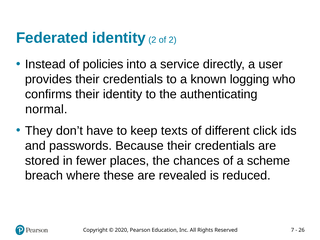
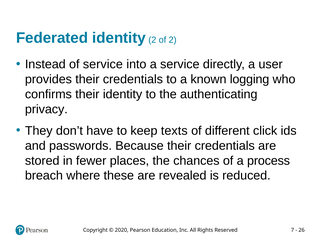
of policies: policies -> service
normal: normal -> privacy
scheme: scheme -> process
